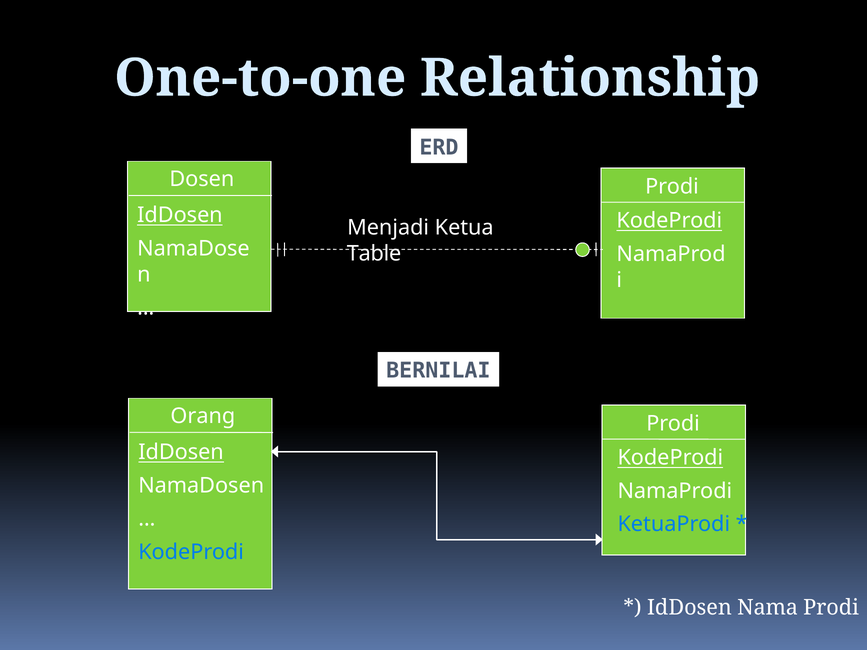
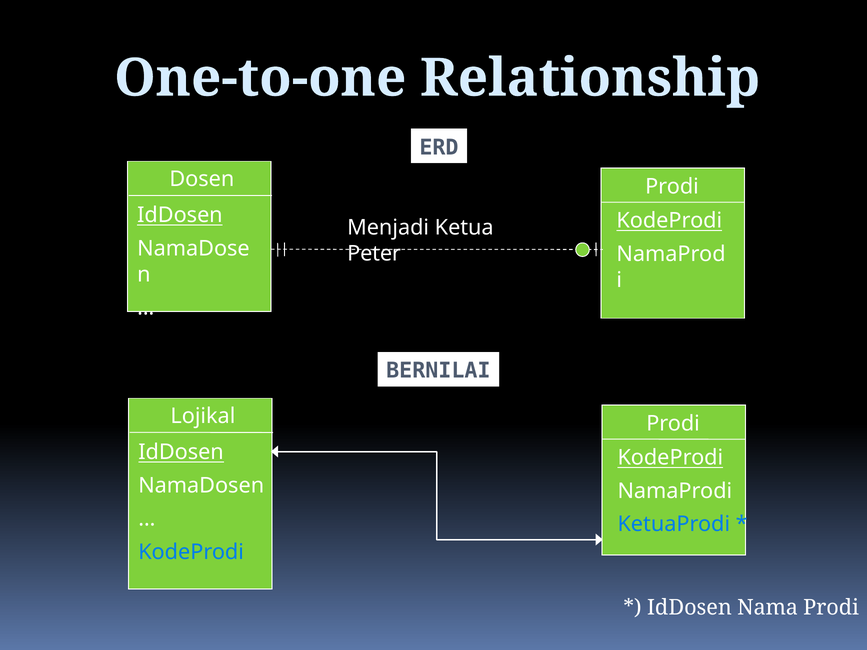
Table: Table -> Peter
Orang: Orang -> Lojikal
